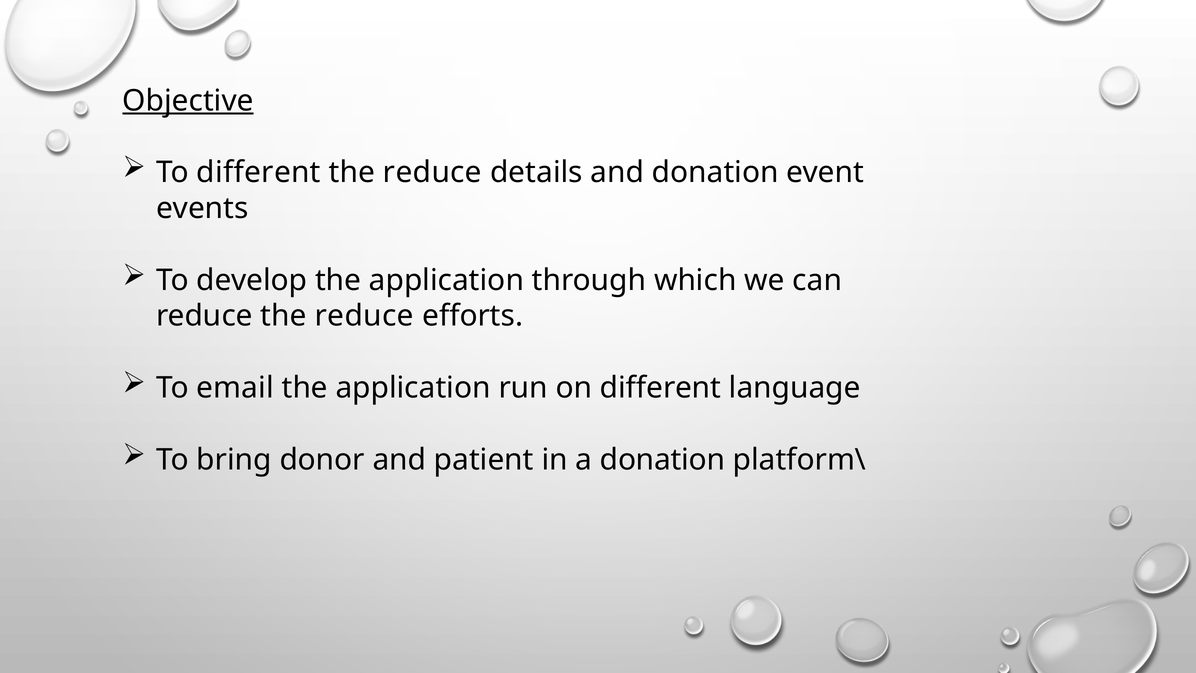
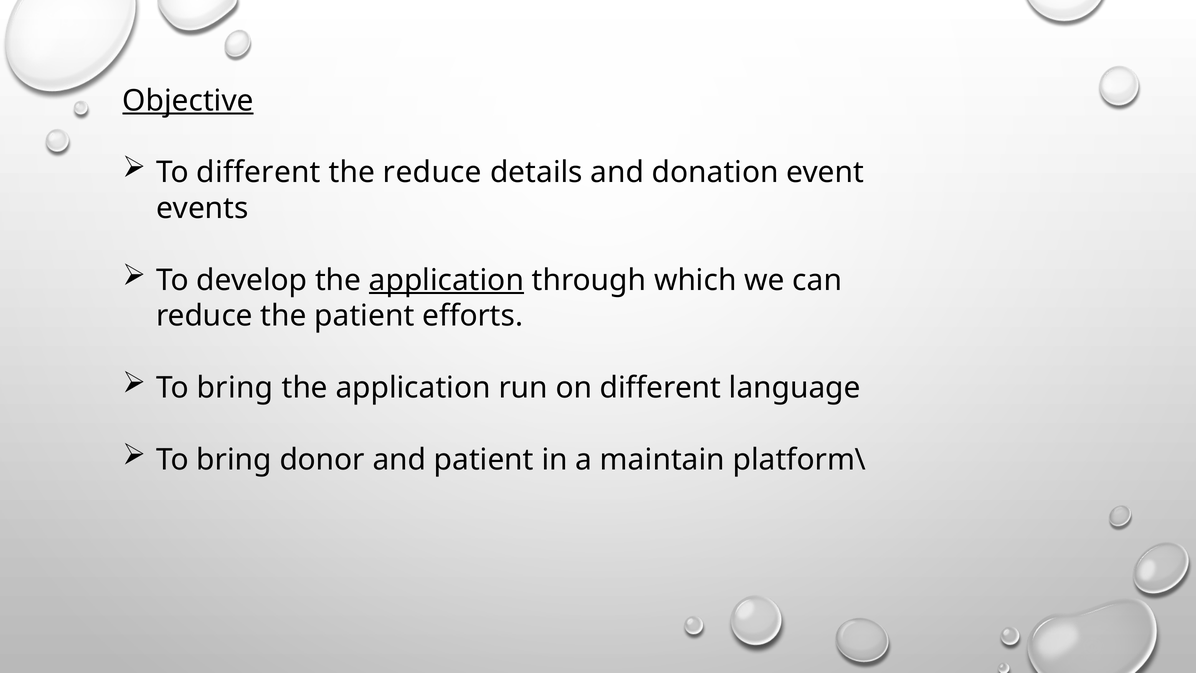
application at (446, 280) underline: none -> present
reduce the reduce: reduce -> patient
email at (235, 388): email -> bring
a donation: donation -> maintain
